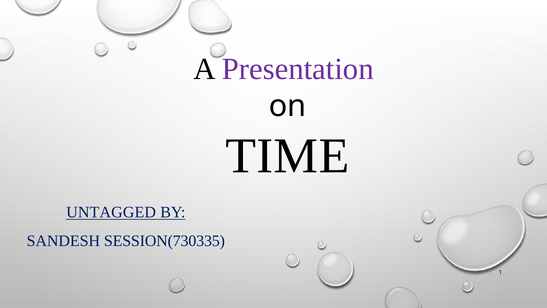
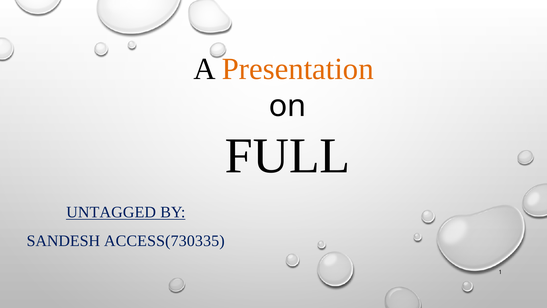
Presentation colour: purple -> orange
TIME: TIME -> FULL
SESSION(730335: SESSION(730335 -> ACCESS(730335
